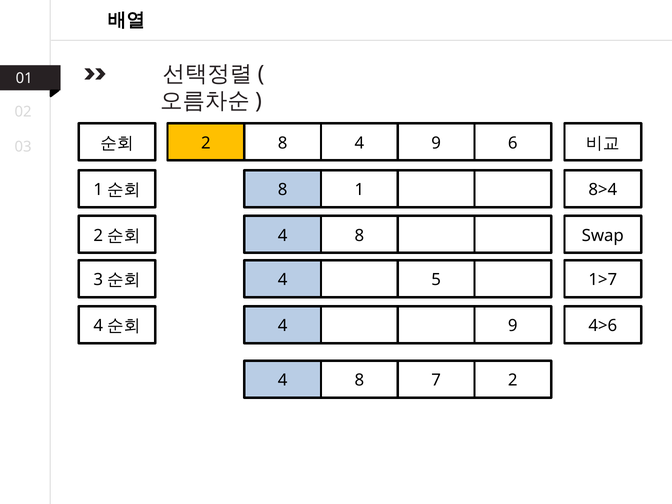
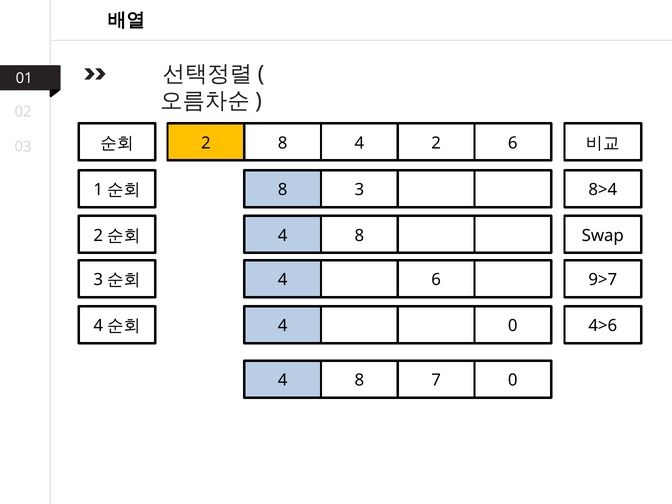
8 4 9: 9 -> 2
1: 1 -> 3
1>7: 1>7 -> 9>7
4 5: 5 -> 6
9 at (513, 326): 9 -> 0
7 2: 2 -> 0
